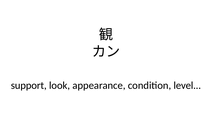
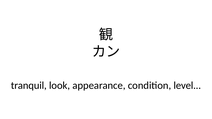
support: support -> tranquil
